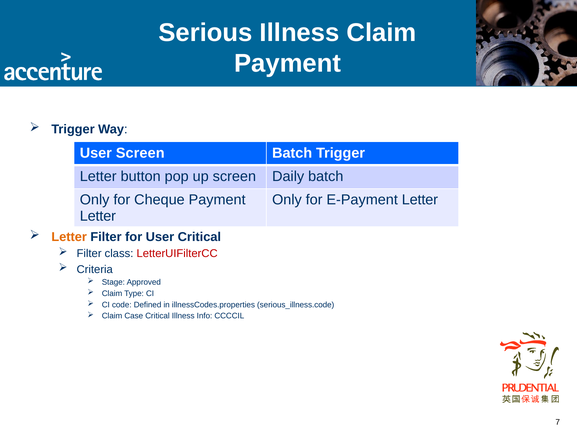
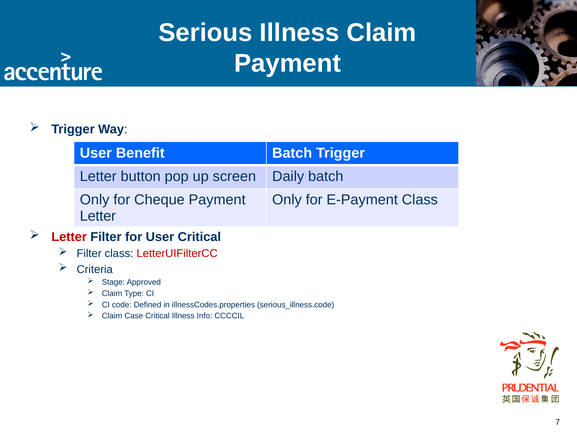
User Screen: Screen -> Benefit
E-Payment Letter: Letter -> Class
Letter at (69, 237) colour: orange -> red
